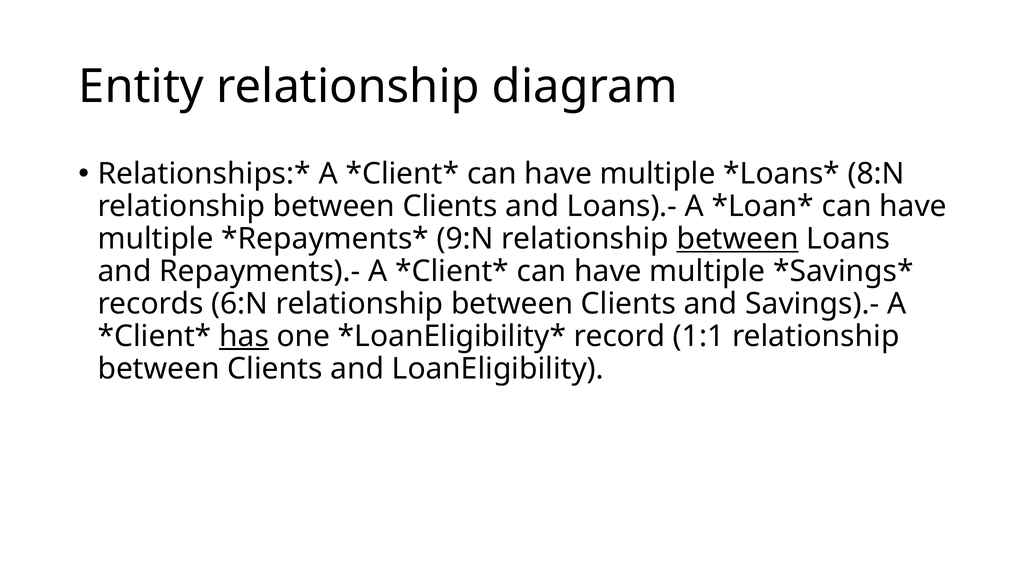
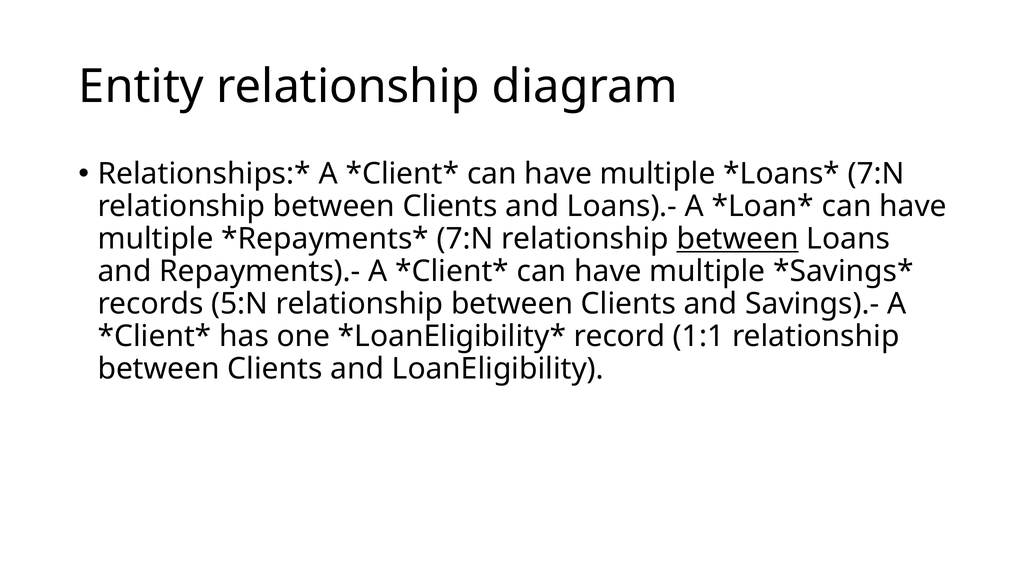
8:N at (876, 174): 8:N -> 7:N
9:N at (465, 239): 9:N -> 7:N
6:N: 6:N -> 5:N
has underline: present -> none
